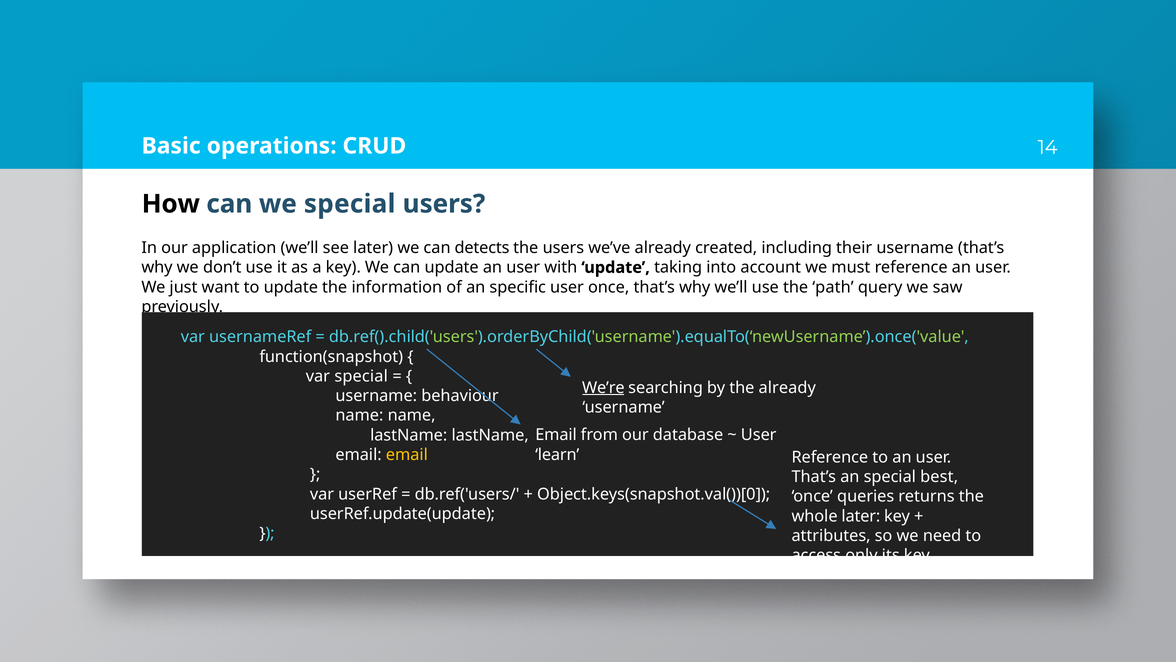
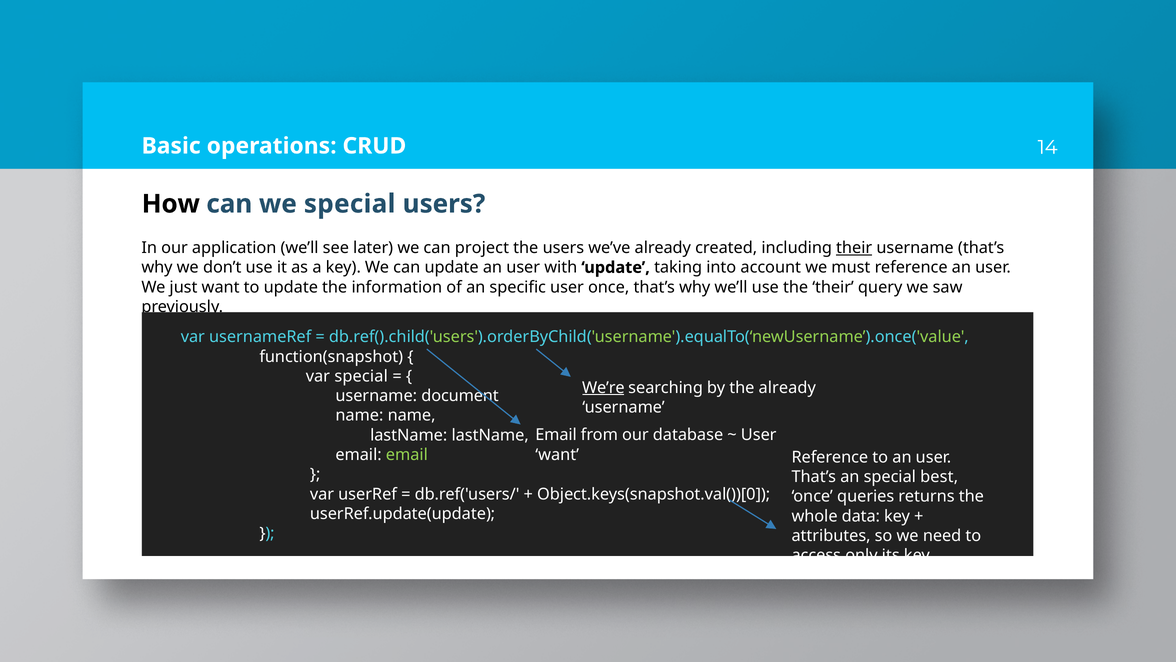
detects: detects -> project
their at (854, 248) underline: none -> present
the path: path -> their
behaviour: behaviour -> document
learn at (557, 454): learn -> want
email at (407, 455) colour: yellow -> light green
whole later: later -> data
